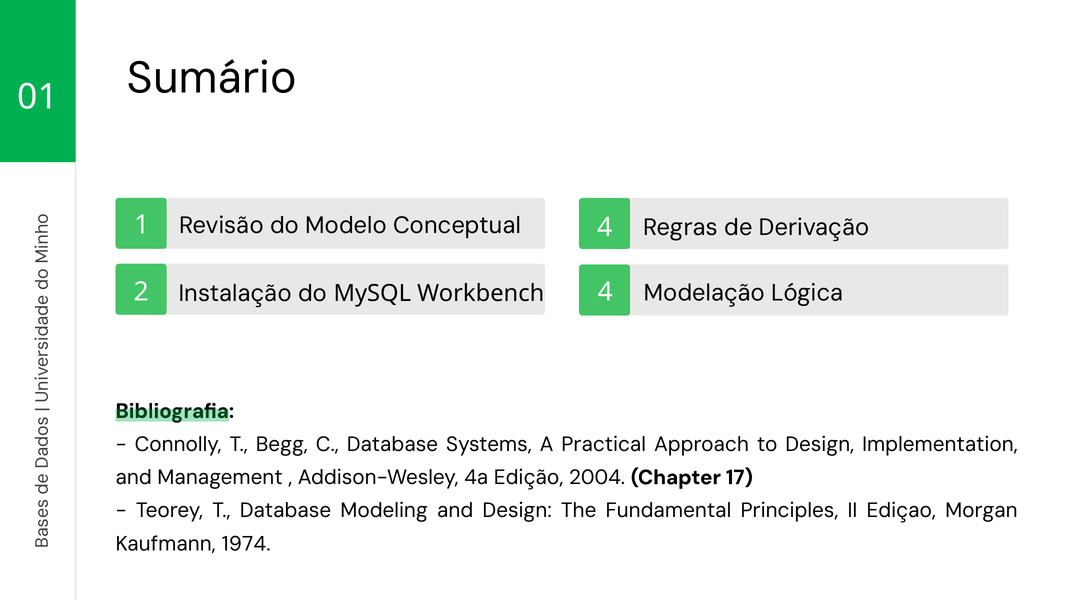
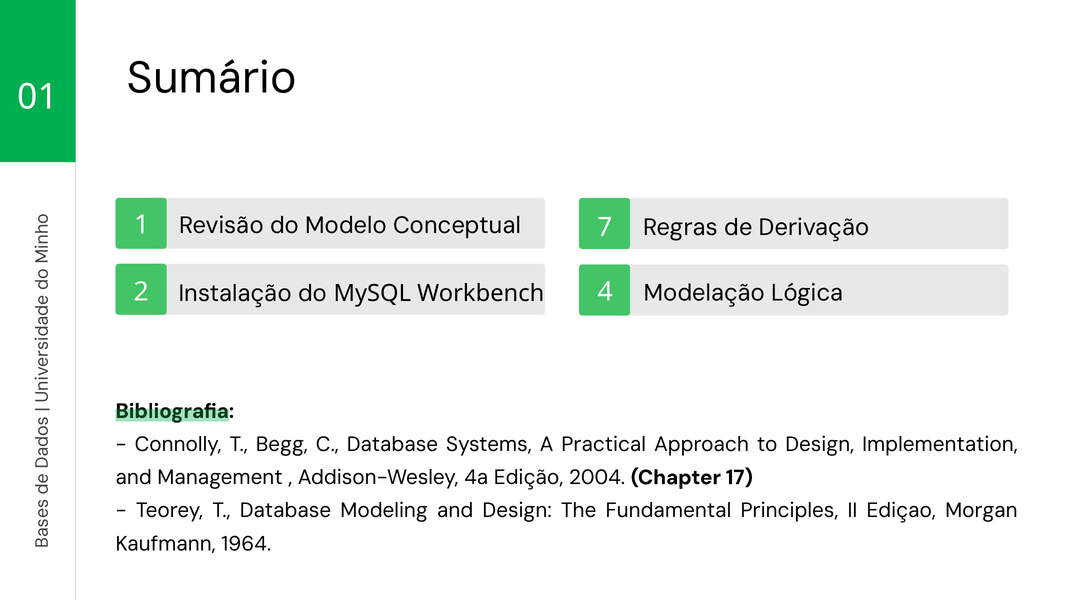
1 4: 4 -> 7
1974: 1974 -> 1964
